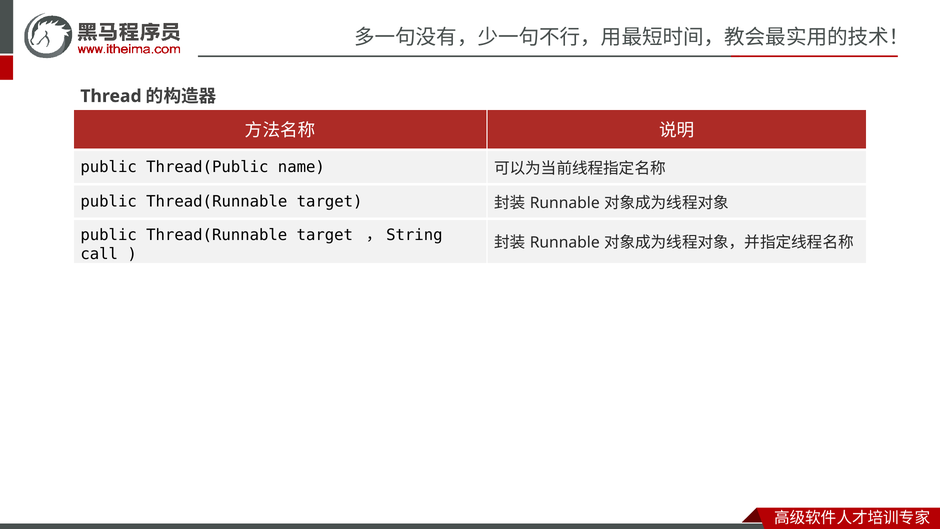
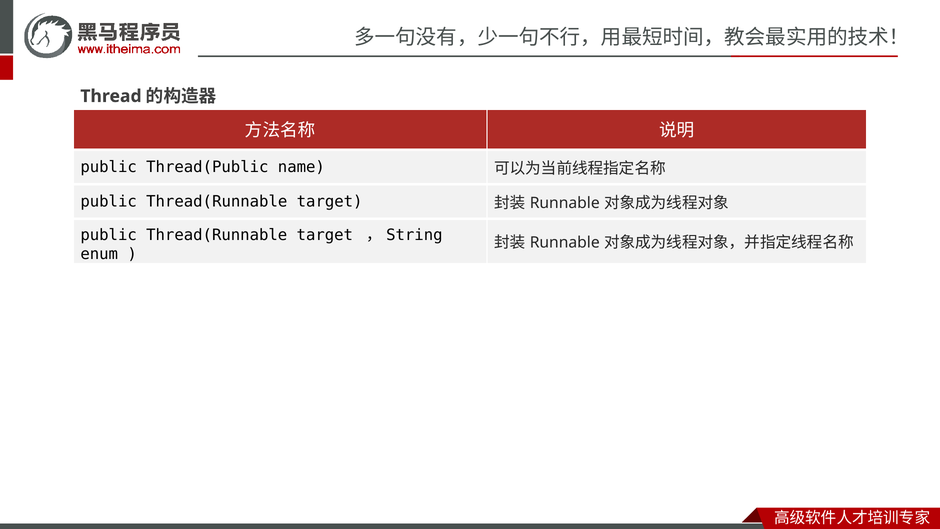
call: call -> enum
